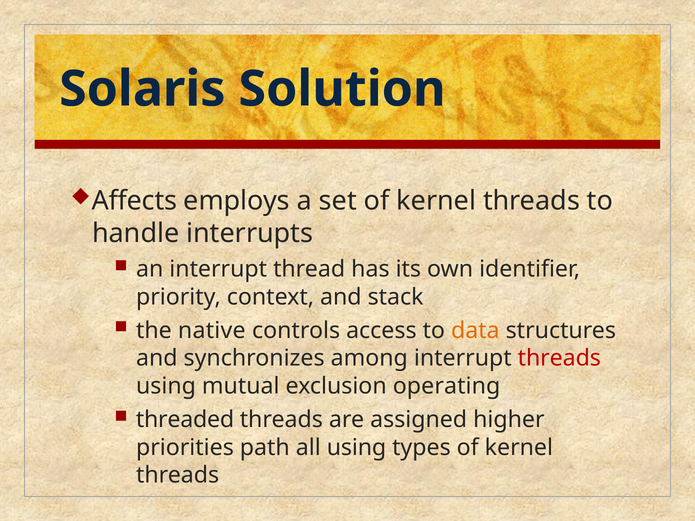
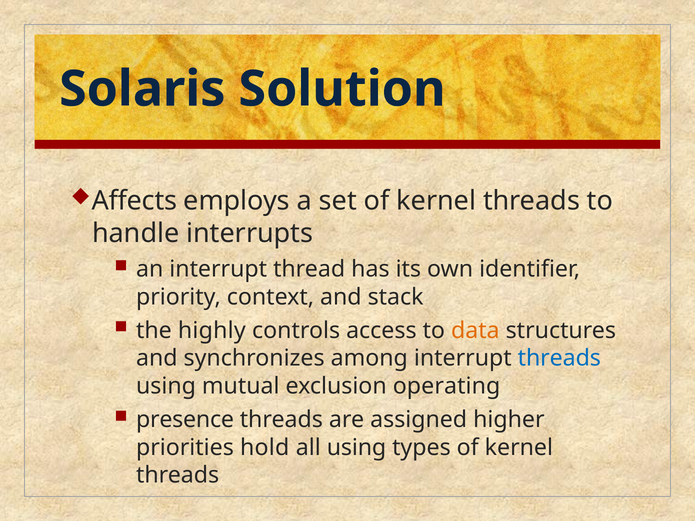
native: native -> highly
threads at (559, 358) colour: red -> blue
threaded: threaded -> presence
path: path -> hold
